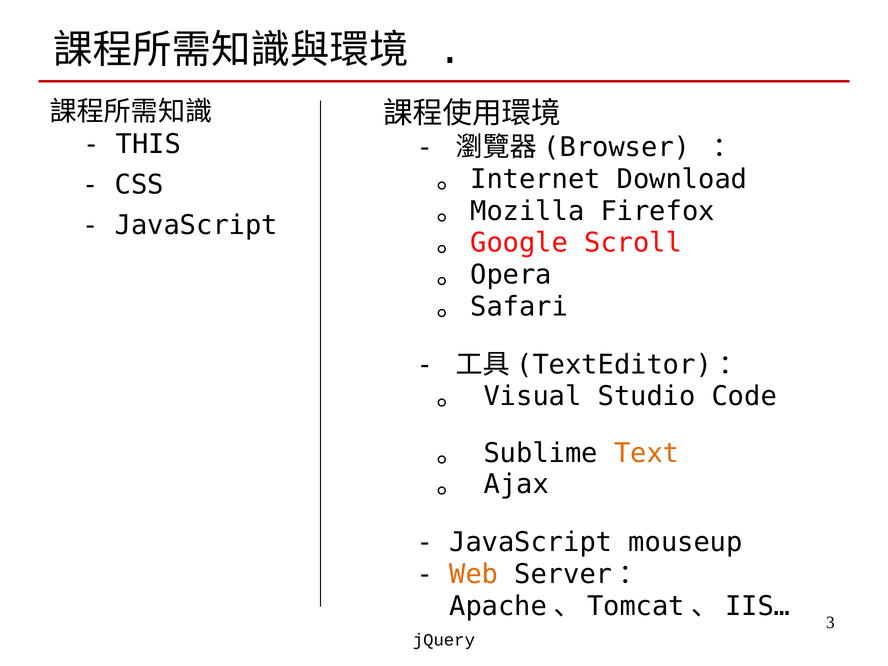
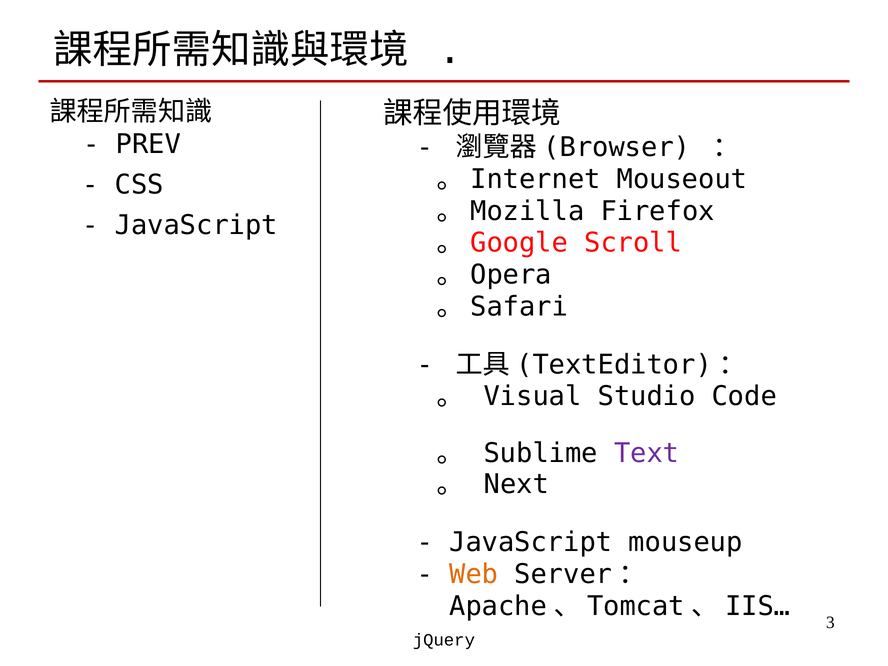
THIS: THIS -> PREV
Download: Download -> Mouseout
Text colour: orange -> purple
Ajax: Ajax -> Next
